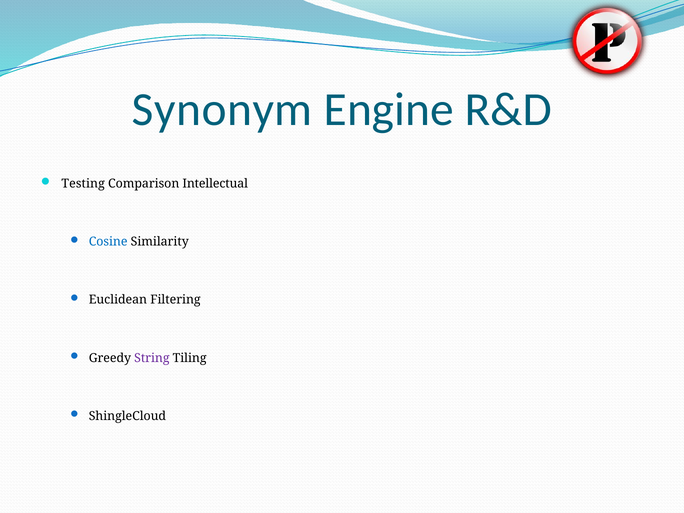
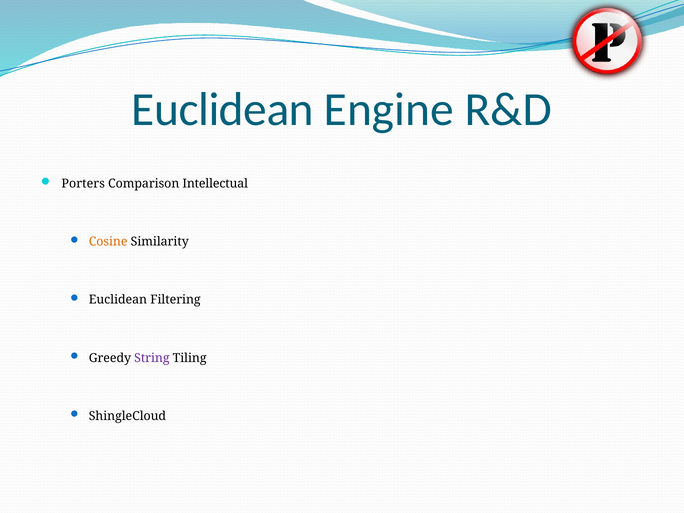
Synonym at (222, 110): Synonym -> Euclidean
Testing: Testing -> Porters
Cosine colour: blue -> orange
